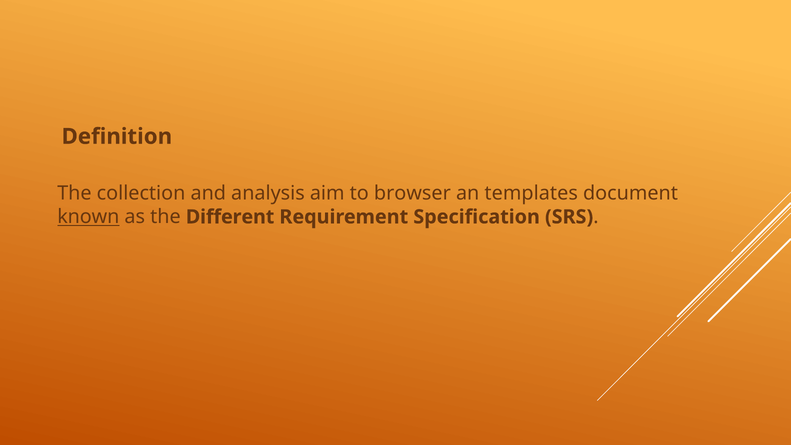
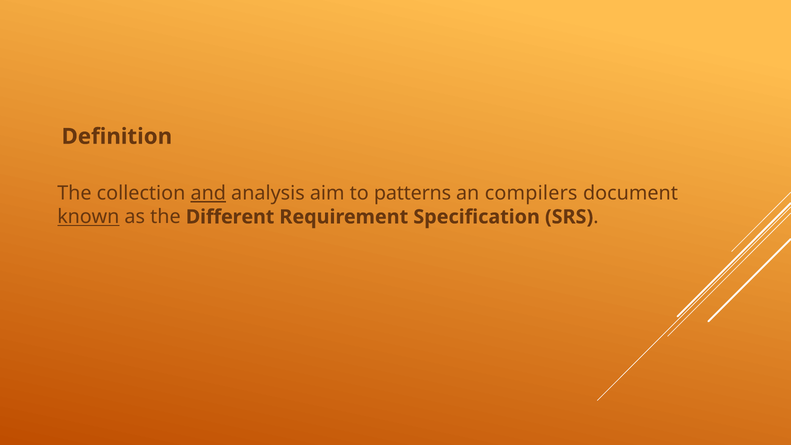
and underline: none -> present
browser: browser -> patterns
templates: templates -> compilers
